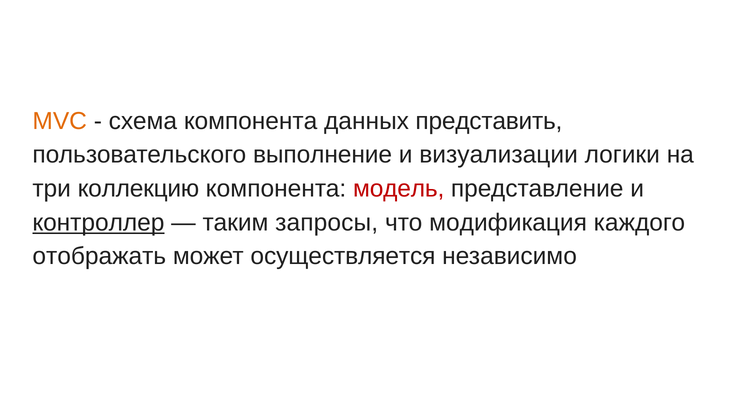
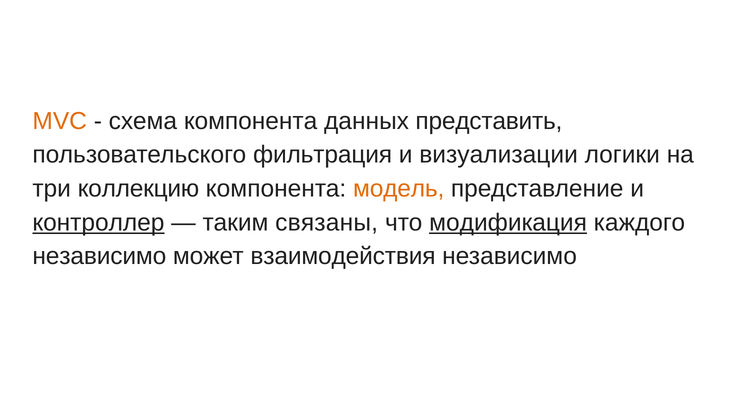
выполнение: выполнение -> фильтрация
модель colour: red -> orange
запросы: запросы -> связаны
модификация underline: none -> present
отображать at (99, 256): отображать -> независимо
осуществляется: осуществляется -> взаимодействия
